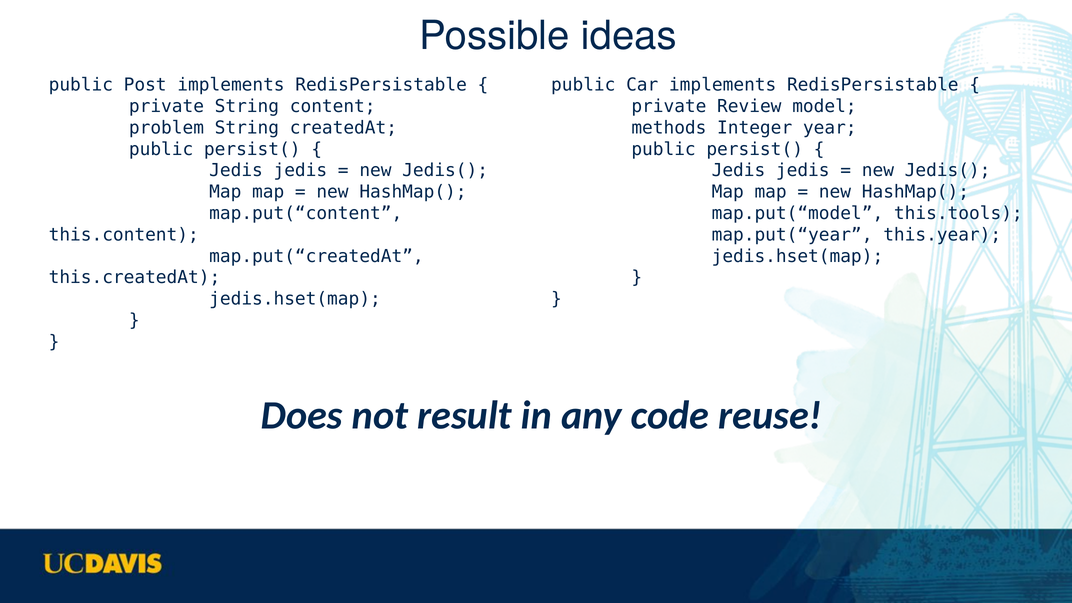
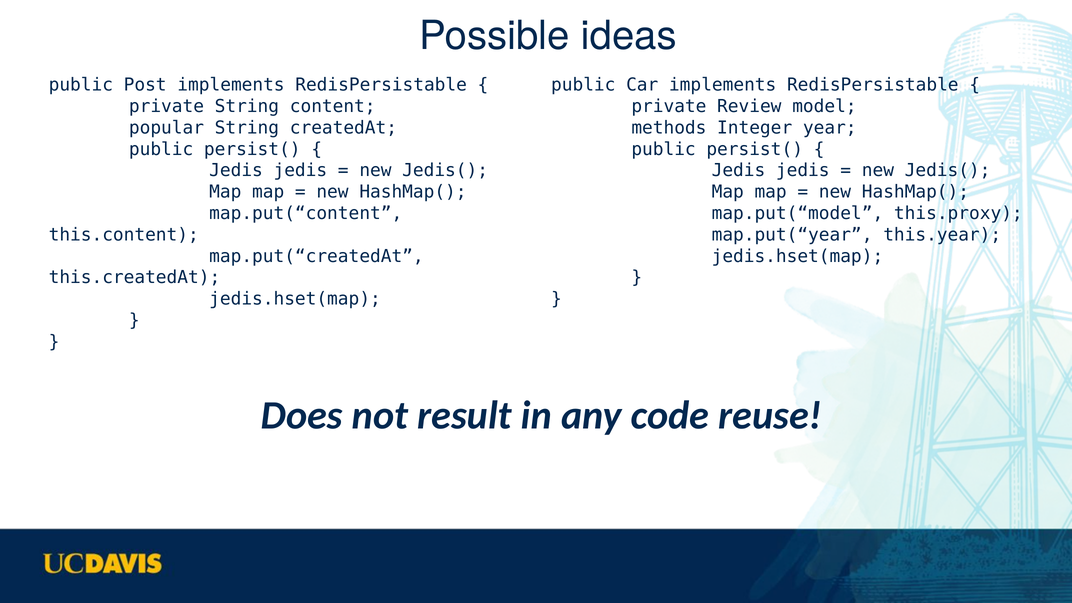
problem: problem -> popular
this.tools: this.tools -> this.proxy
